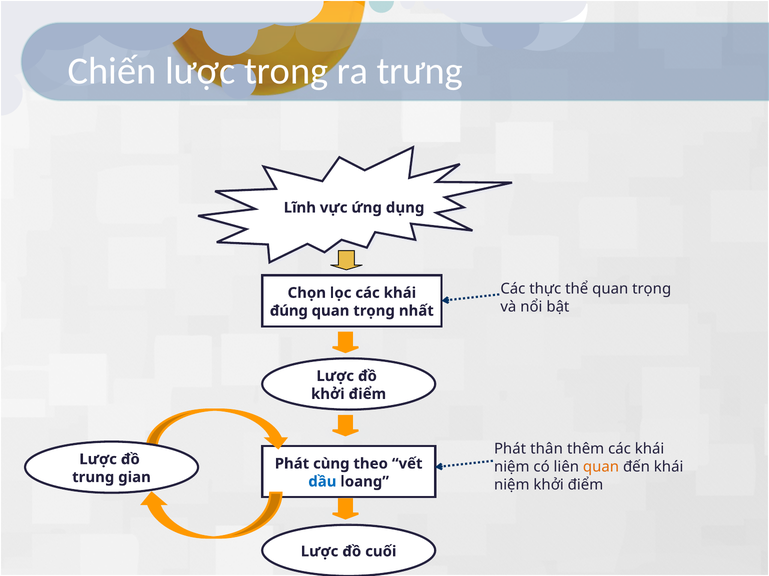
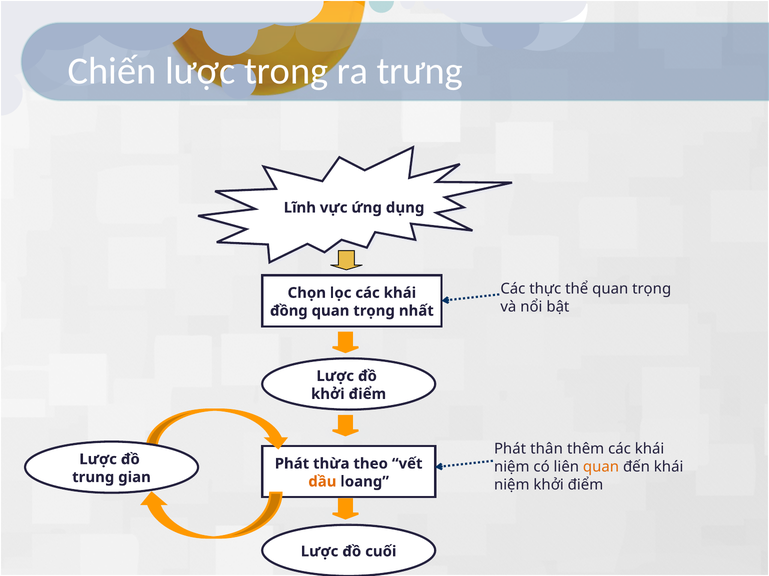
đúng: đúng -> đồng
cùng: cùng -> thừa
dầu colour: blue -> orange
